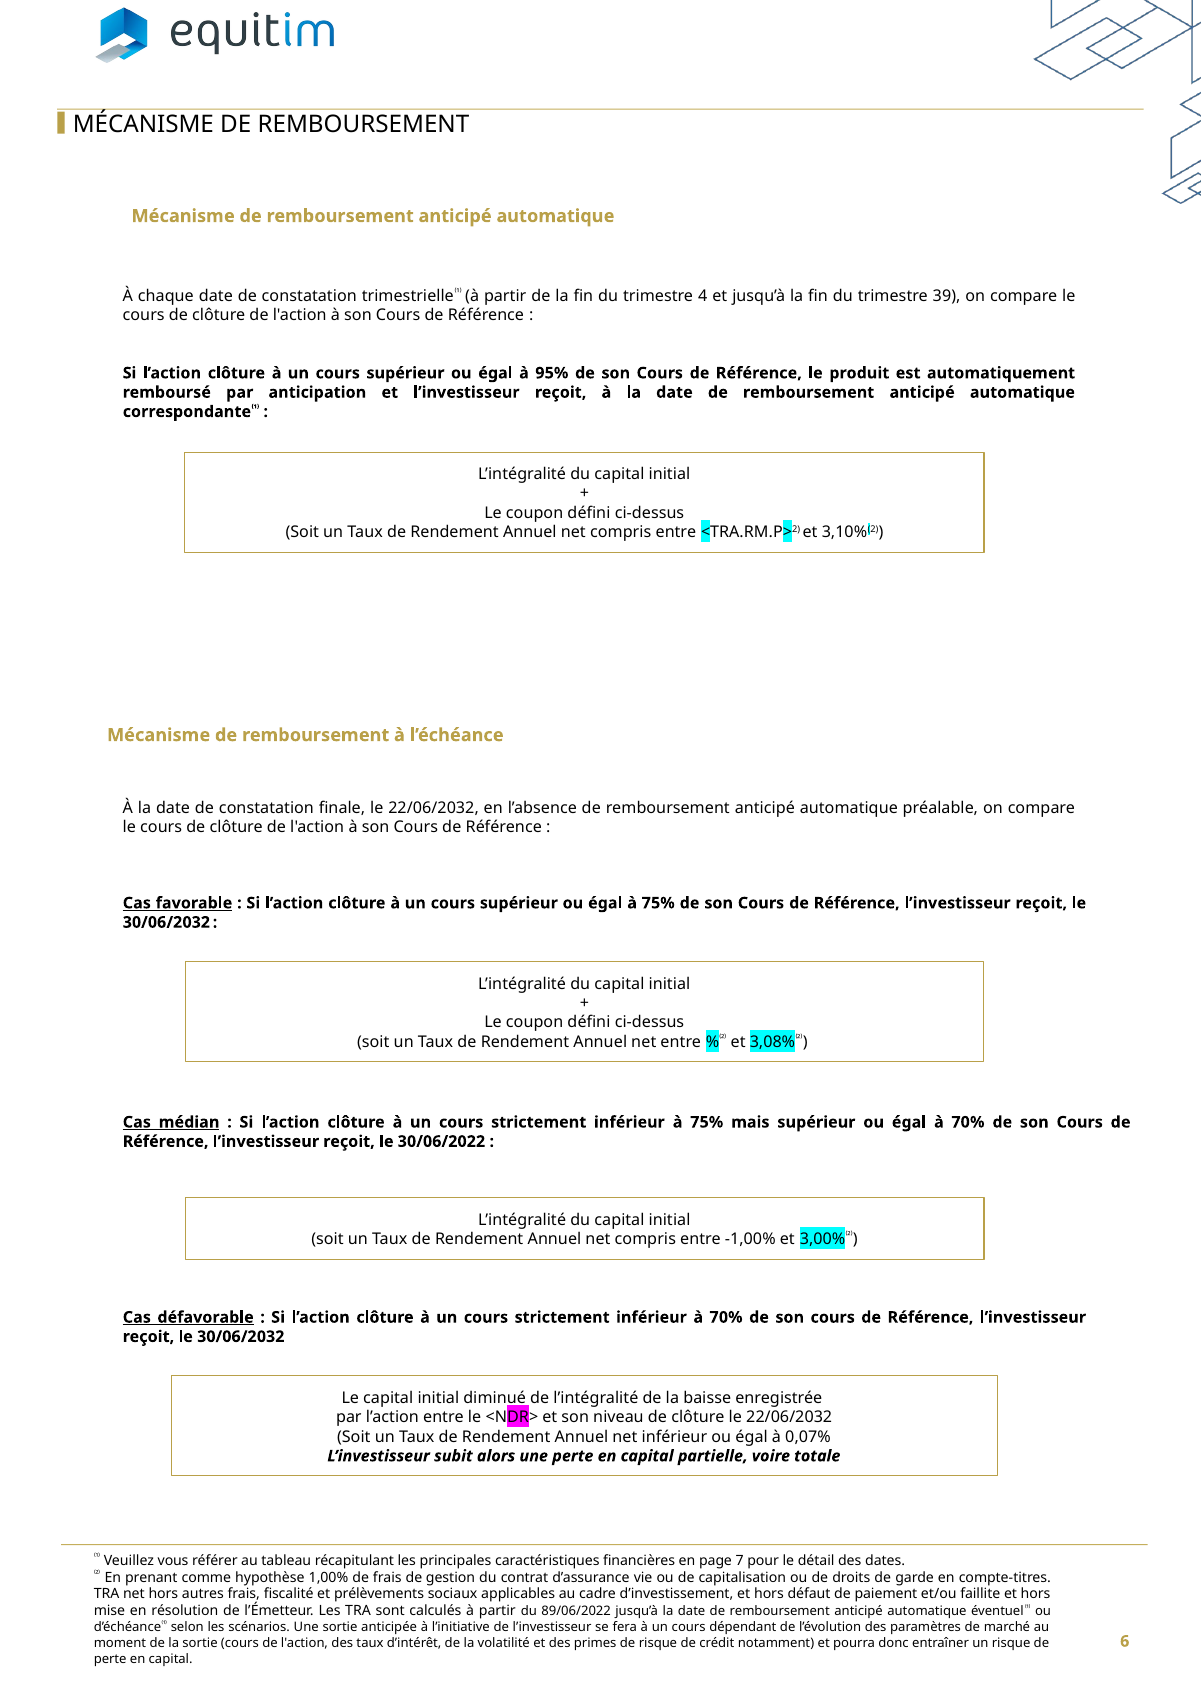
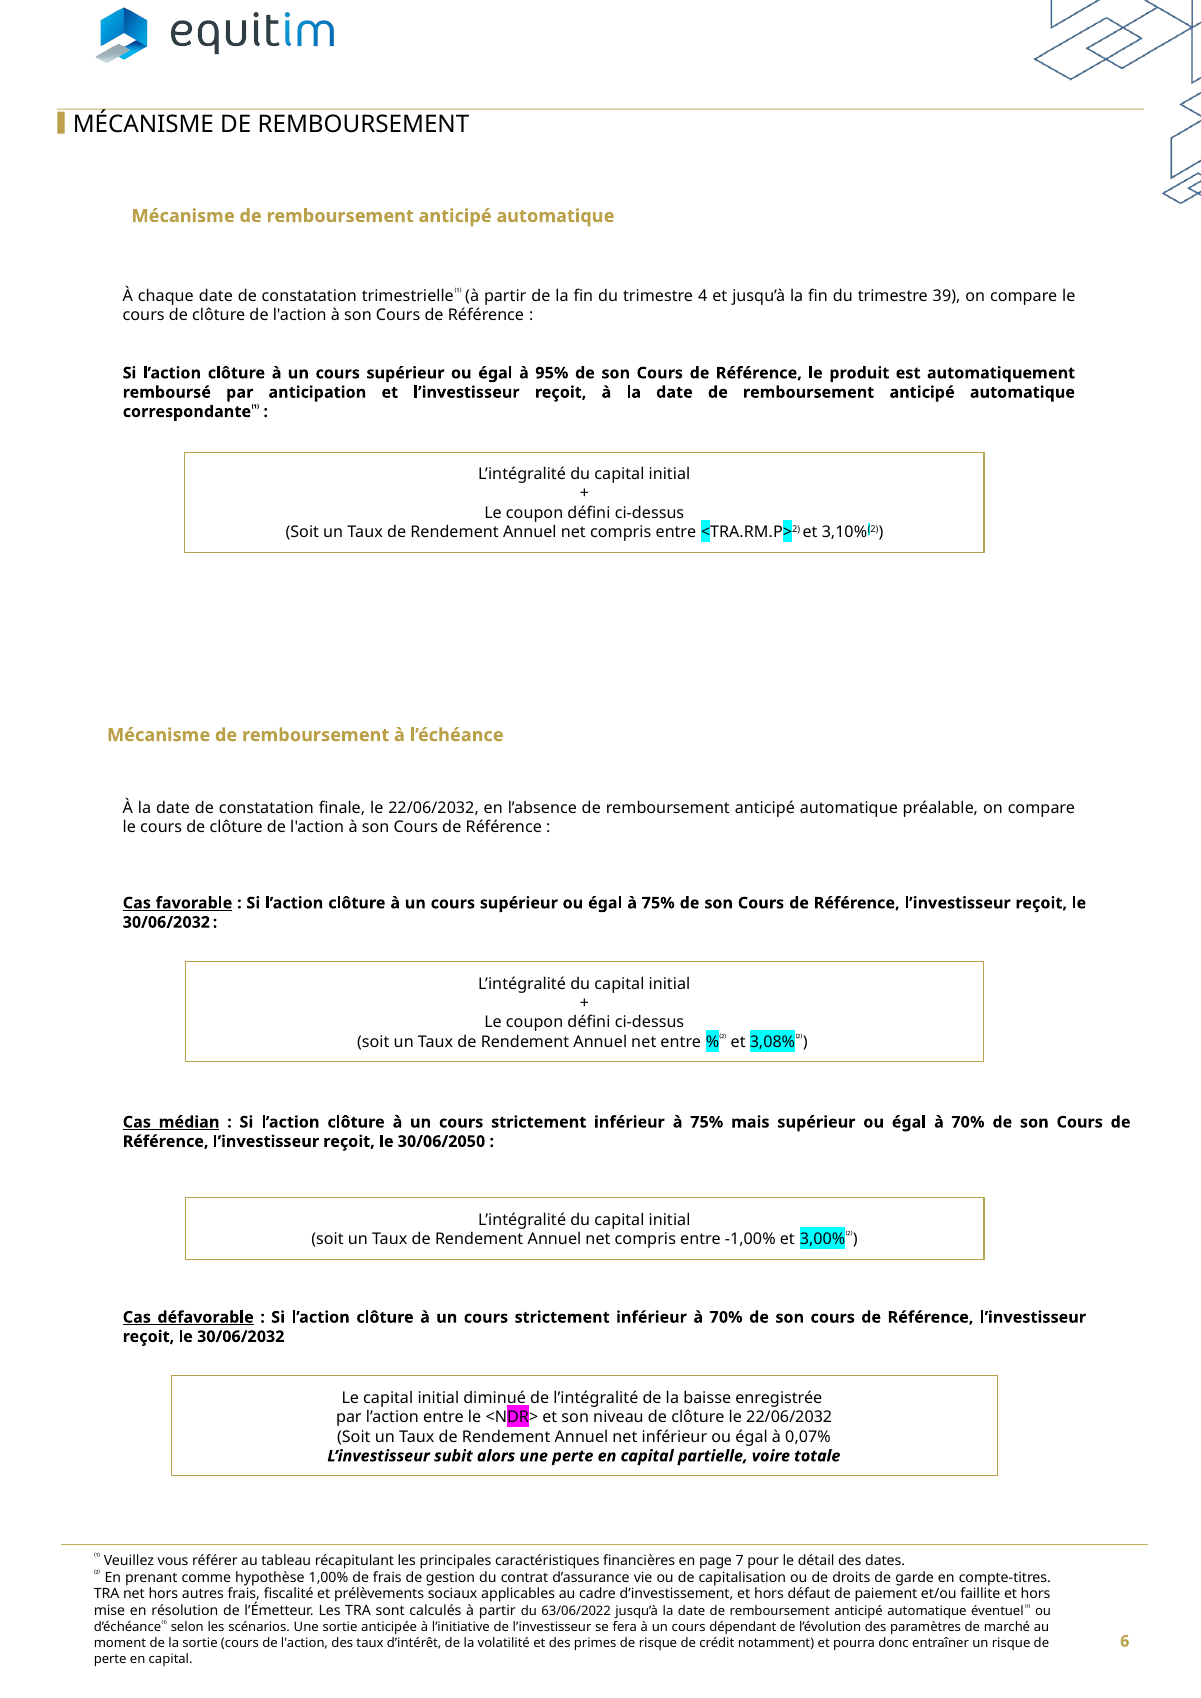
30/06/2022: 30/06/2022 -> 30/06/2050
89/06/2022: 89/06/2022 -> 63/06/2022
